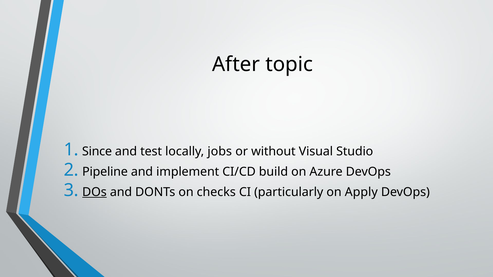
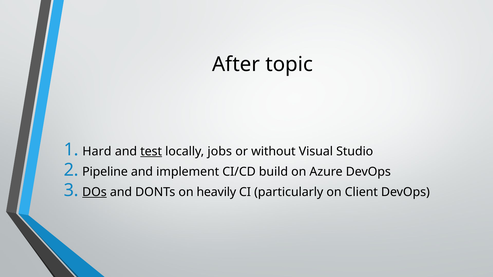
Since: Since -> Hard
test underline: none -> present
checks: checks -> heavily
Apply: Apply -> Client
